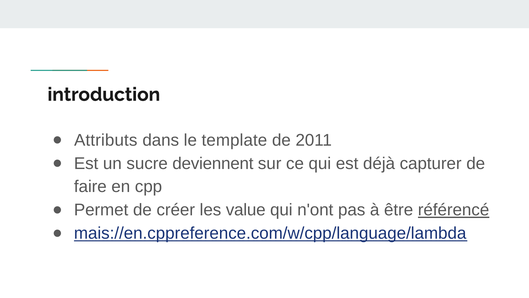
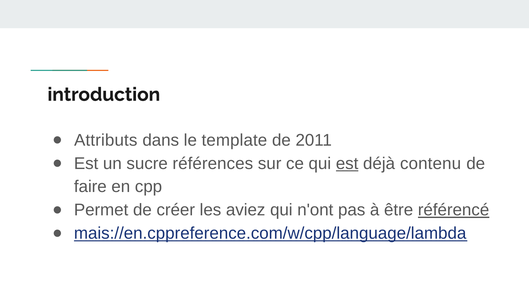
deviennent: deviennent -> références
est at (347, 163) underline: none -> present
capturer: capturer -> contenu
value: value -> aviez
